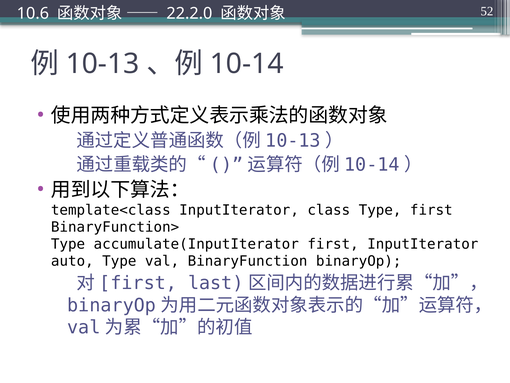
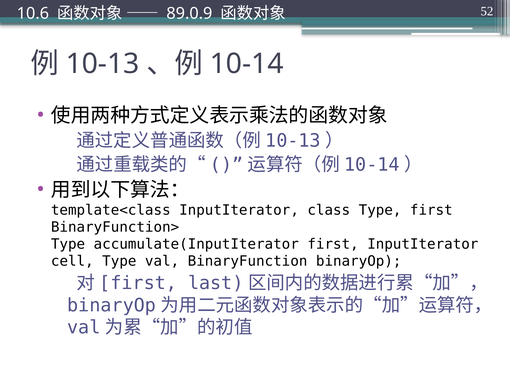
22.2.0: 22.2.0 -> 89.0.9
auto: auto -> cell
